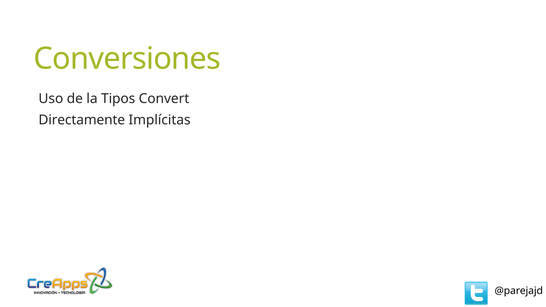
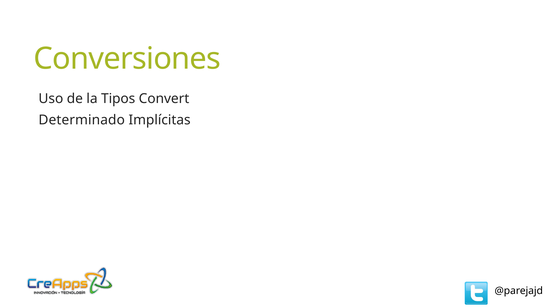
Directamente: Directamente -> Determinado
